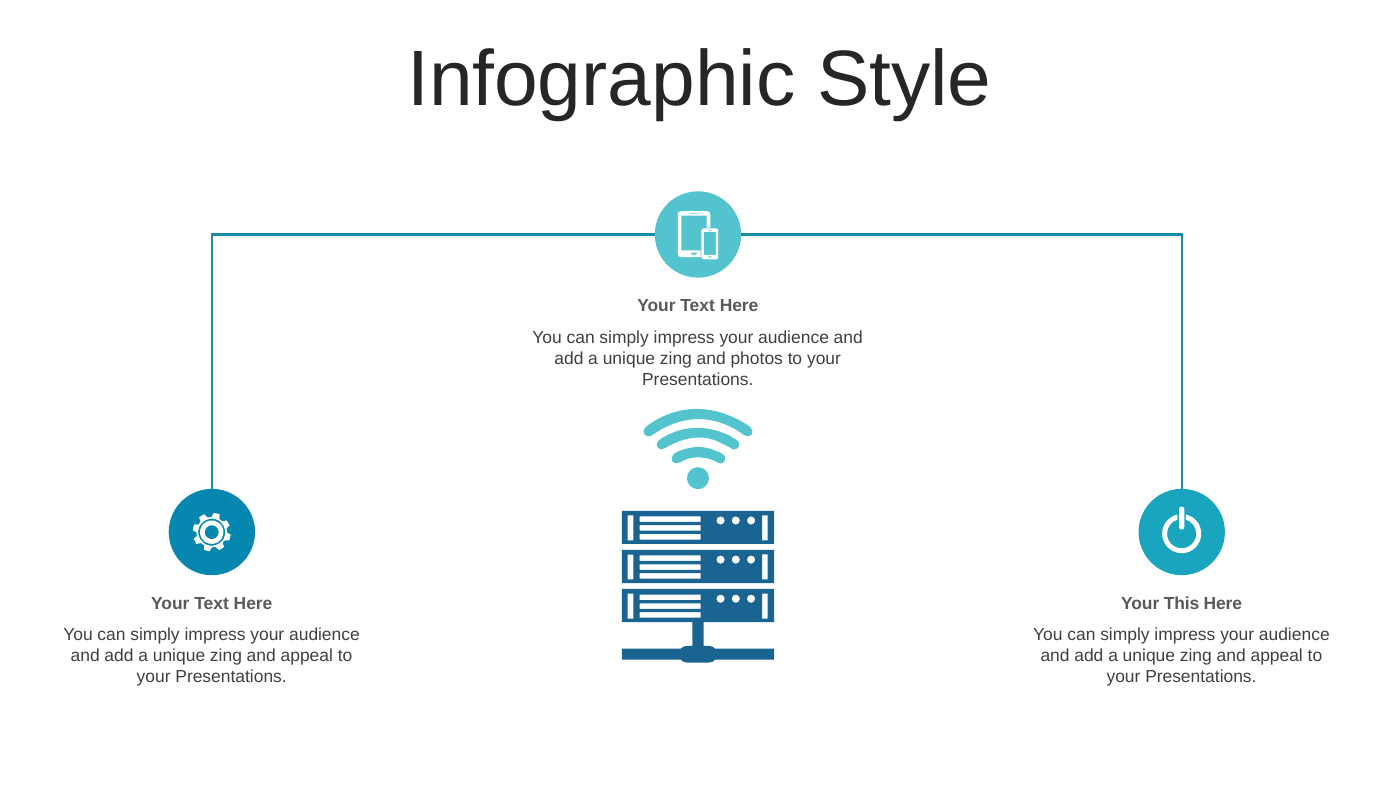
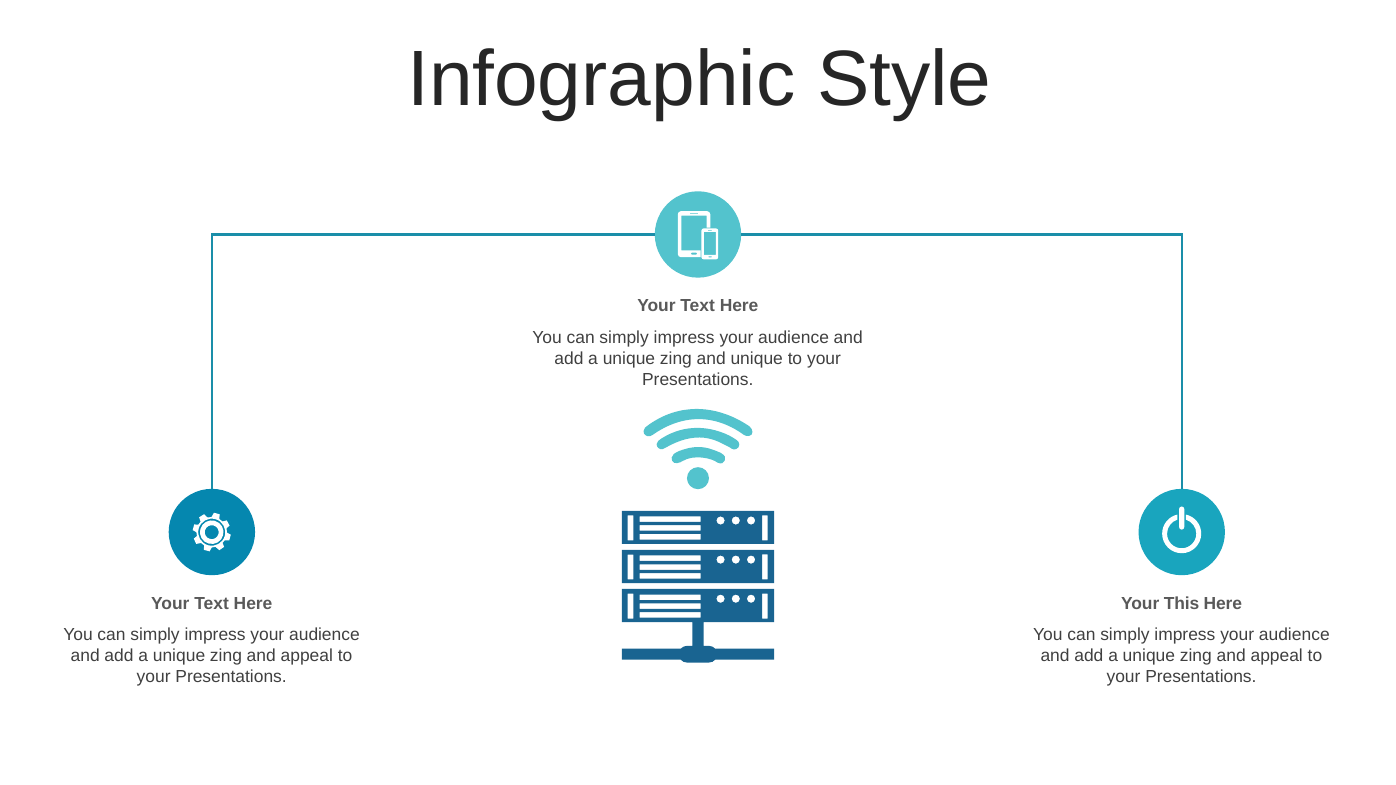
and photos: photos -> unique
